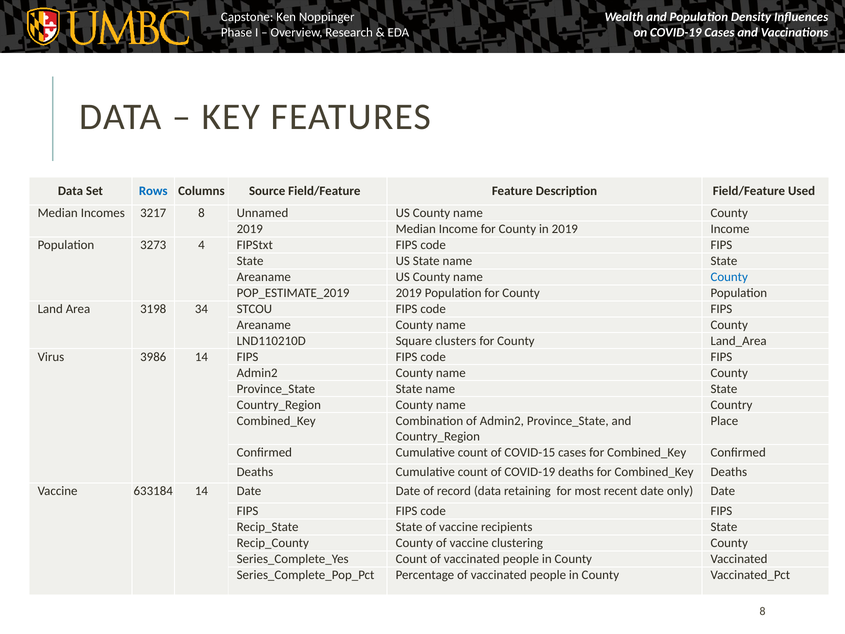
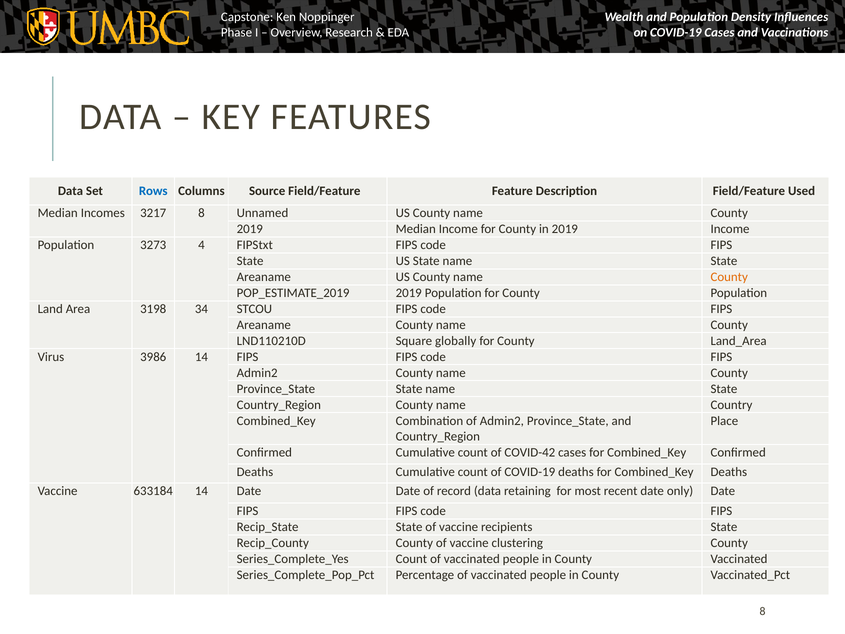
County at (729, 277) colour: blue -> orange
clusters: clusters -> globally
COVID-15: COVID-15 -> COVID-42
